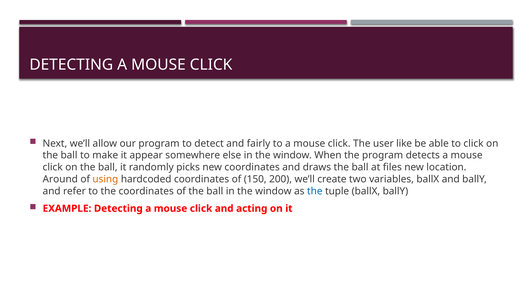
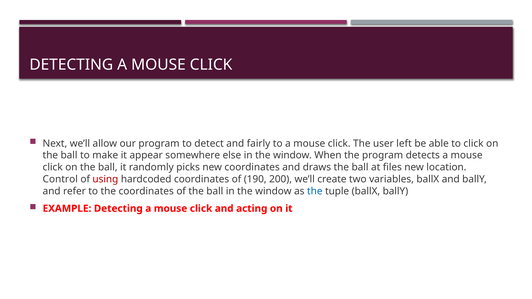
like: like -> left
Around: Around -> Control
using colour: orange -> red
150: 150 -> 190
